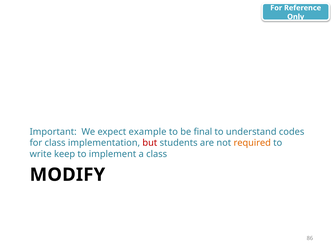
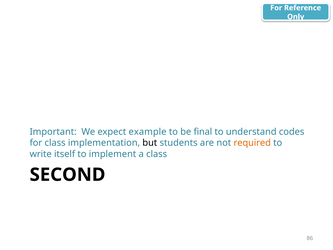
but colour: red -> black
keep: keep -> itself
MODIFY: MODIFY -> SECOND
